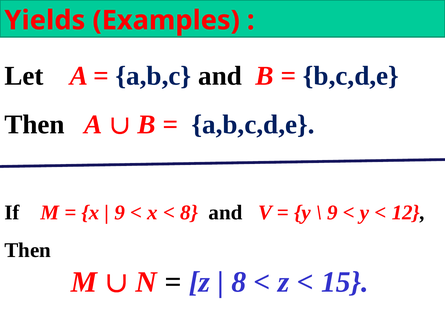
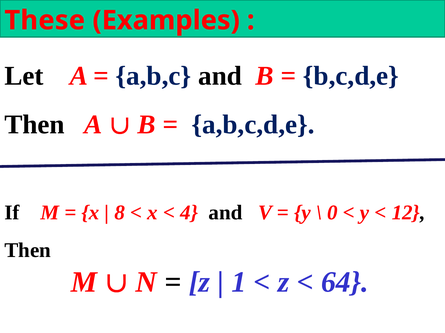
Yields: Yields -> These
9 at (120, 213): 9 -> 8
8 at (189, 213): 8 -> 4
9 at (332, 213): 9 -> 0
8 at (239, 283): 8 -> 1
15: 15 -> 64
